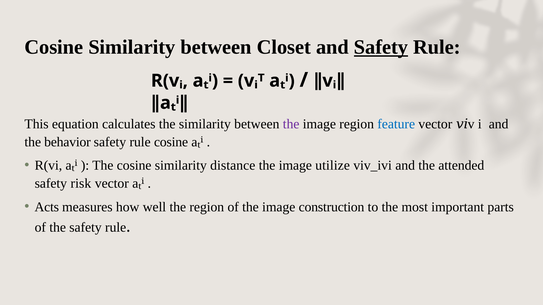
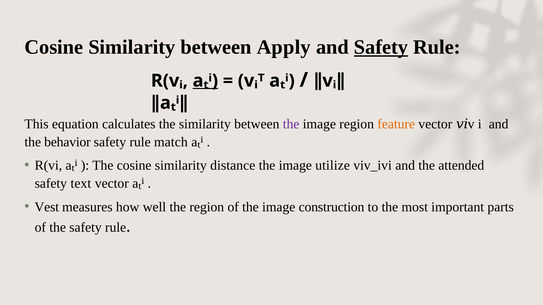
Closet: Closet -> Apply
aₜⁱ at (205, 81) underline: none -> present
feature colour: blue -> orange
rule cosine: cosine -> match
risk: risk -> text
Acts: Acts -> Vest
